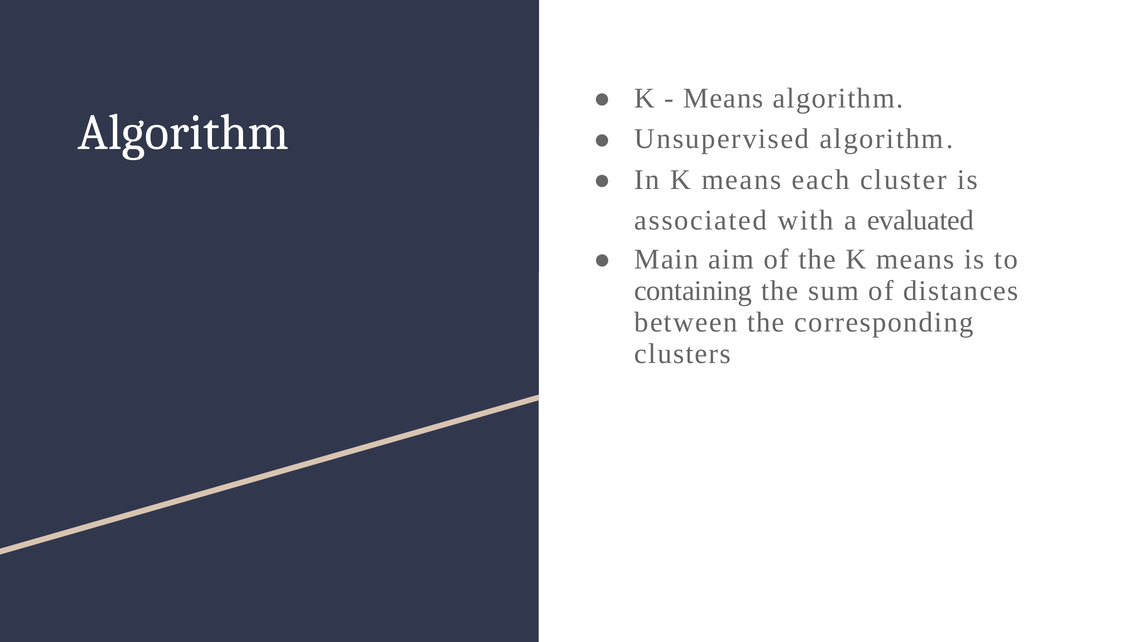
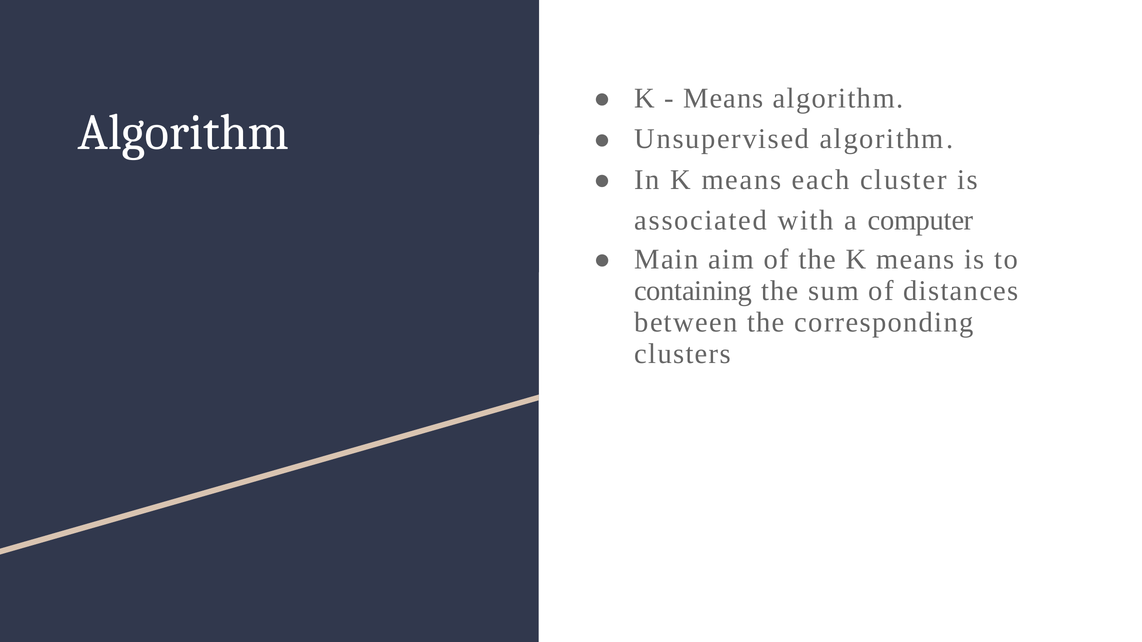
evaluated: evaluated -> computer
